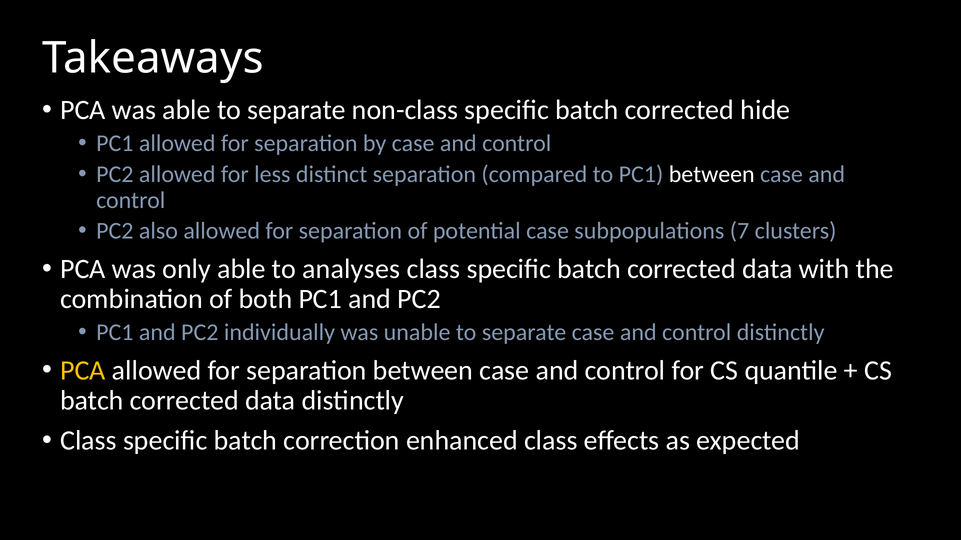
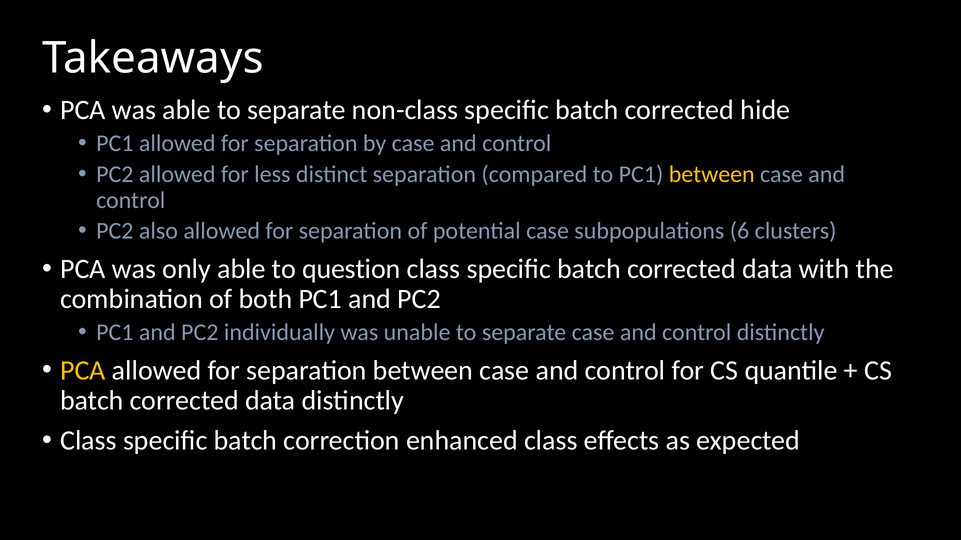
between at (712, 174) colour: white -> yellow
7: 7 -> 6
analyses: analyses -> question
